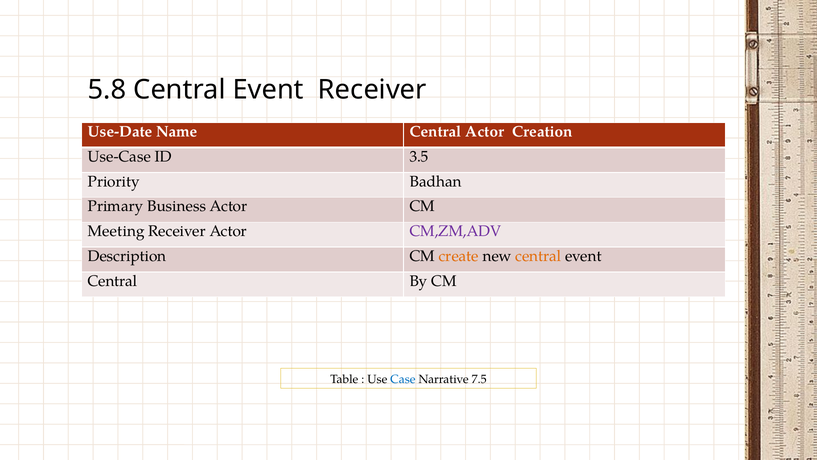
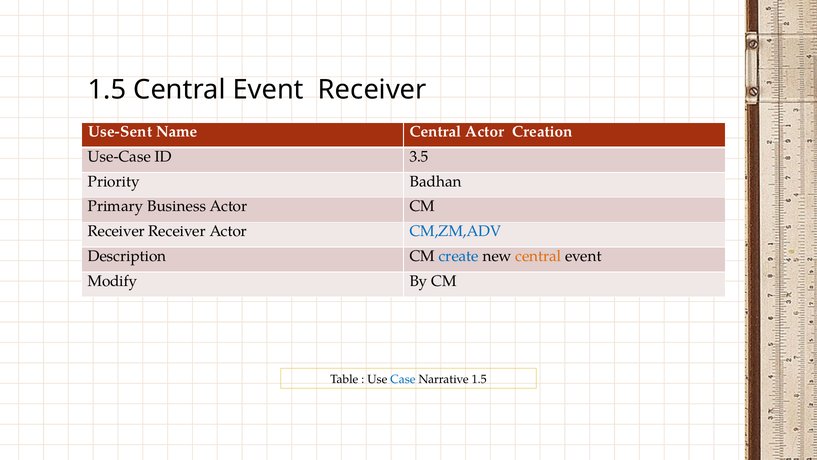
5.8 at (107, 90): 5.8 -> 1.5
Use-Date: Use-Date -> Use-Sent
Meeting at (116, 231): Meeting -> Receiver
CM,ZM,ADV colour: purple -> blue
create colour: orange -> blue
Central at (112, 281): Central -> Modify
Narrative 7.5: 7.5 -> 1.5
